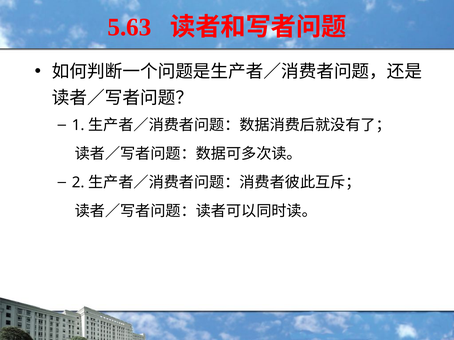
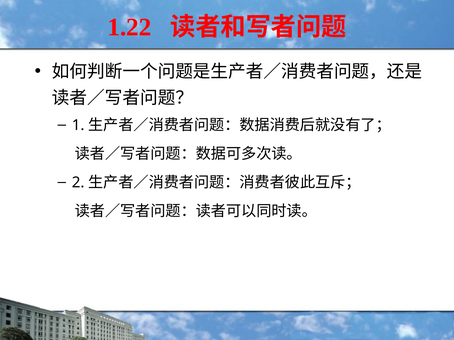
5.63: 5.63 -> 1.22
